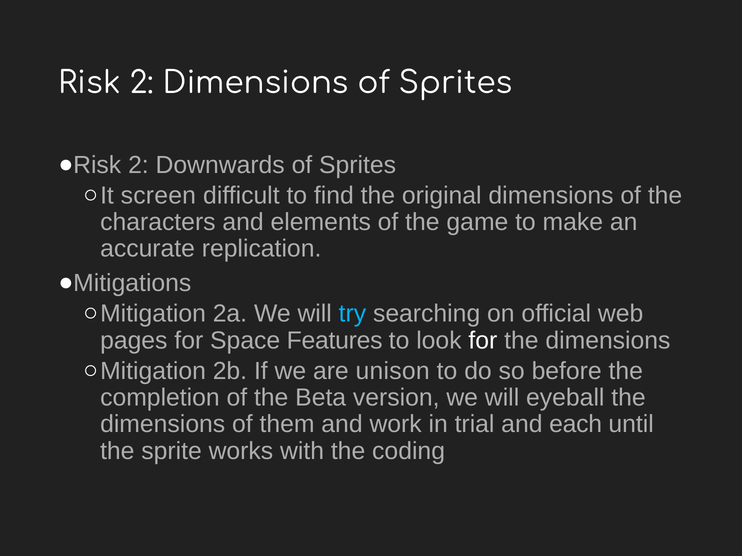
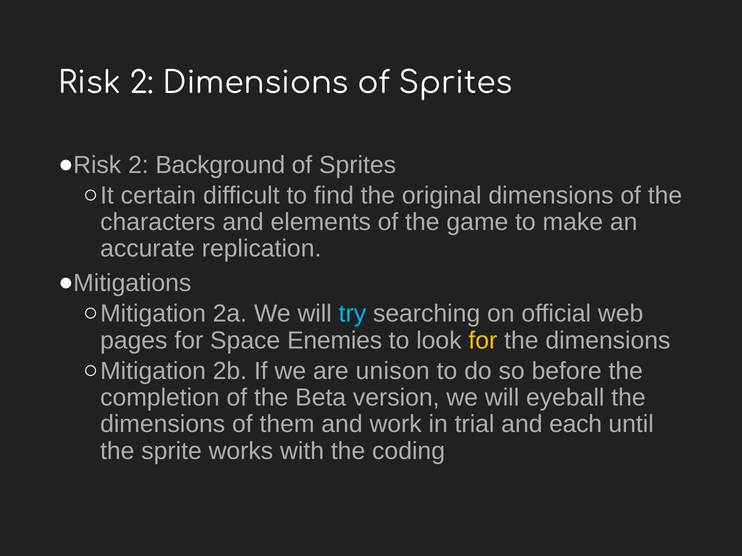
Downwards: Downwards -> Background
screen: screen -> certain
Features: Features -> Enemies
for at (483, 341) colour: white -> yellow
